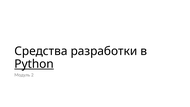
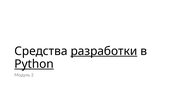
разработки underline: none -> present
